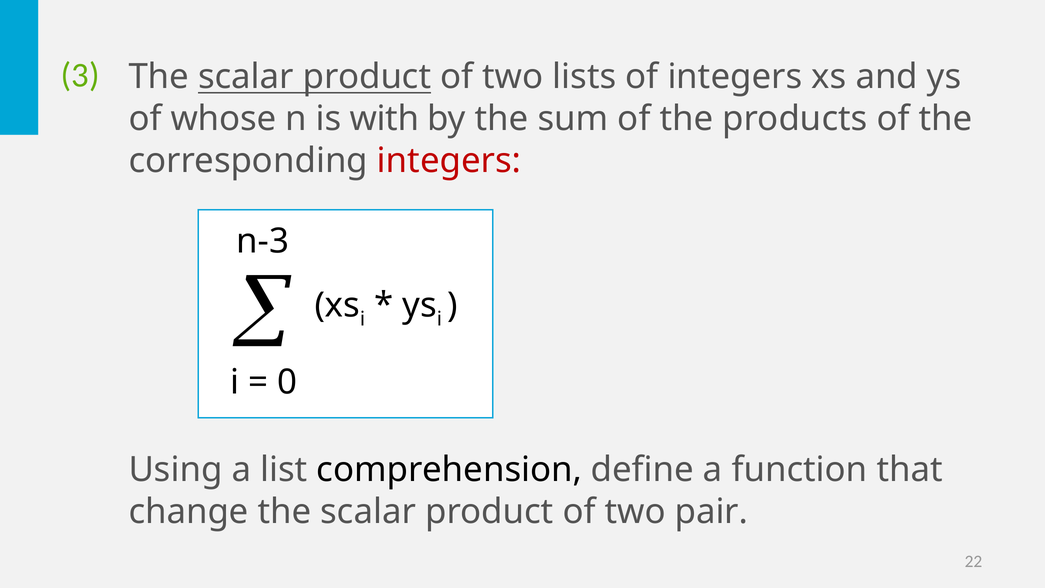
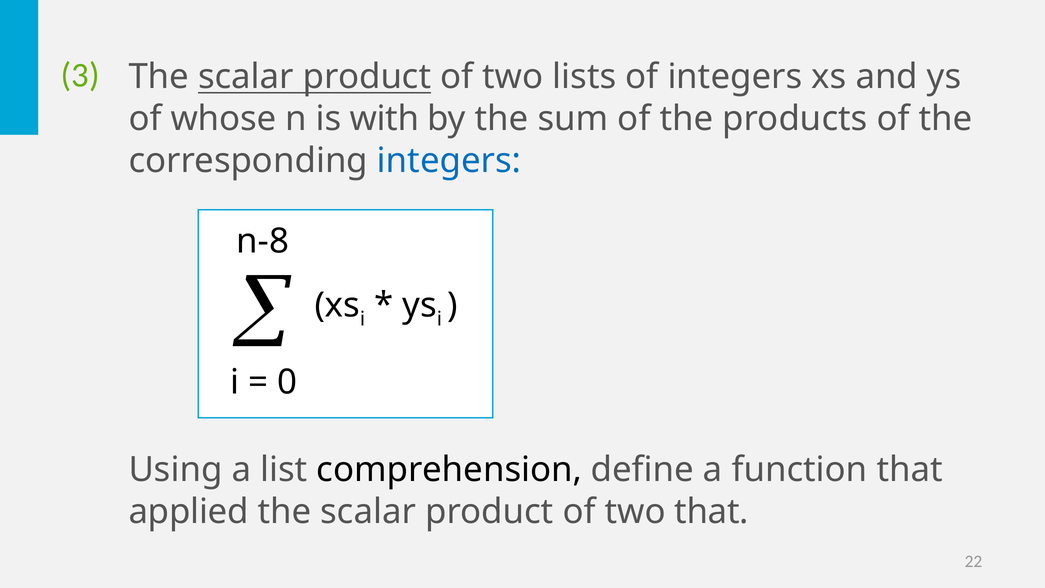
integers at (449, 160) colour: red -> blue
n-3: n-3 -> n-8
change: change -> applied
two pair: pair -> that
